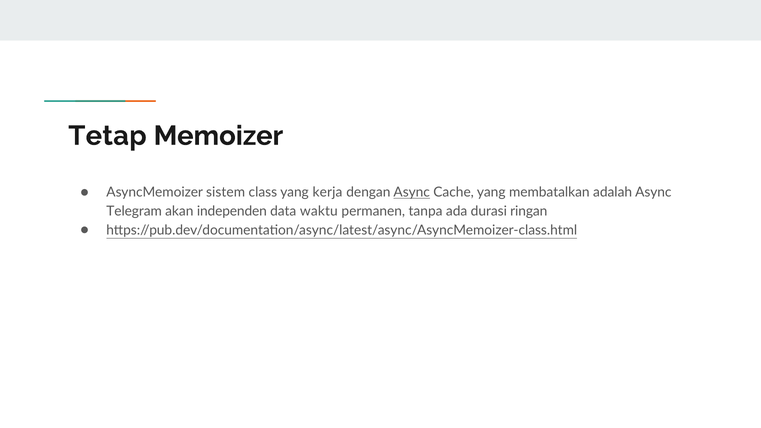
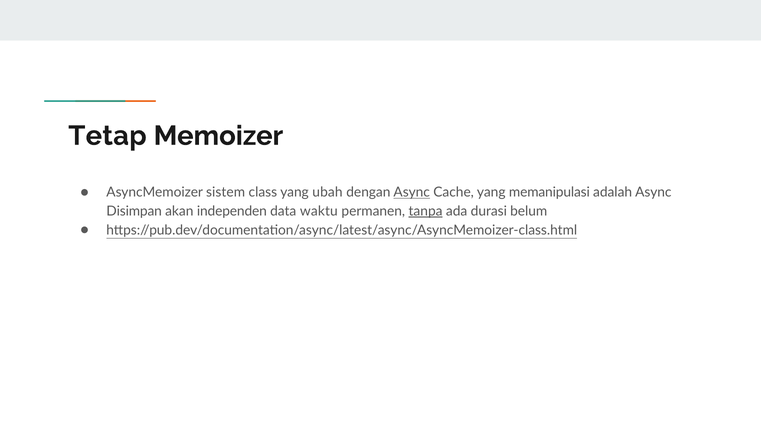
kerja: kerja -> ubah
membatalkan: membatalkan -> memanipulasi
Telegram: Telegram -> Disimpan
tanpa underline: none -> present
ringan: ringan -> belum
